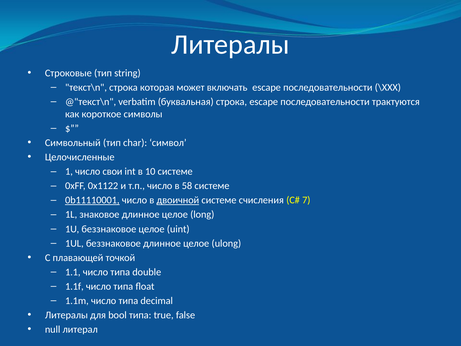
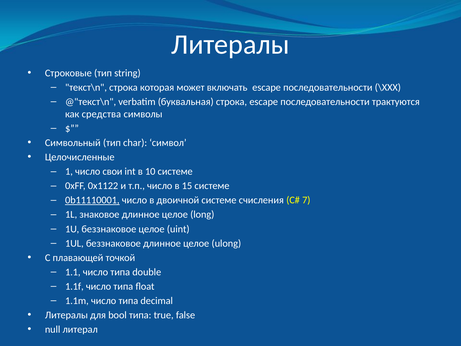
короткое: короткое -> средства
58: 58 -> 15
двоичной underline: present -> none
